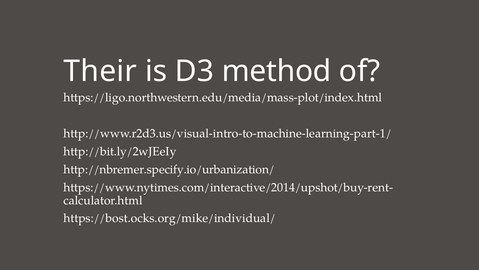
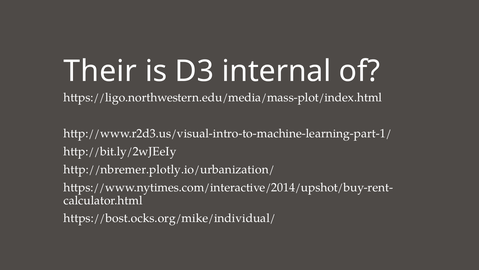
method: method -> internal
http://nbremer.specify.io/urbanization/: http://nbremer.specify.io/urbanization/ -> http://nbremer.plotly.io/urbanization/
